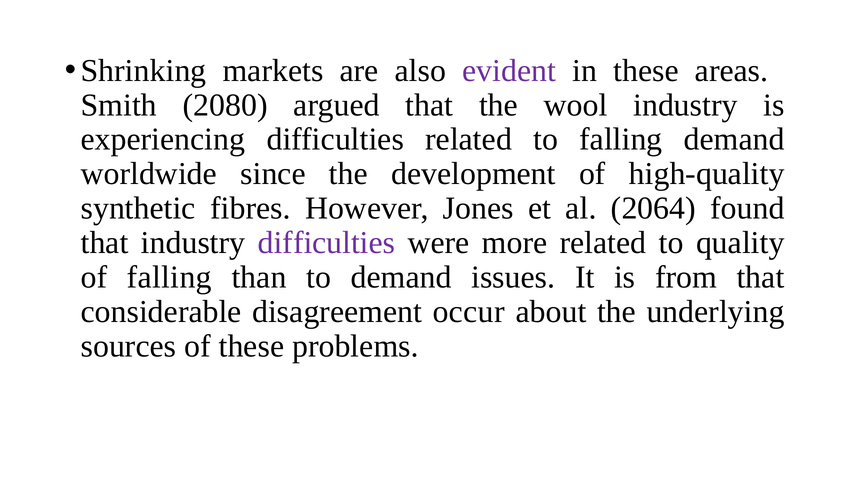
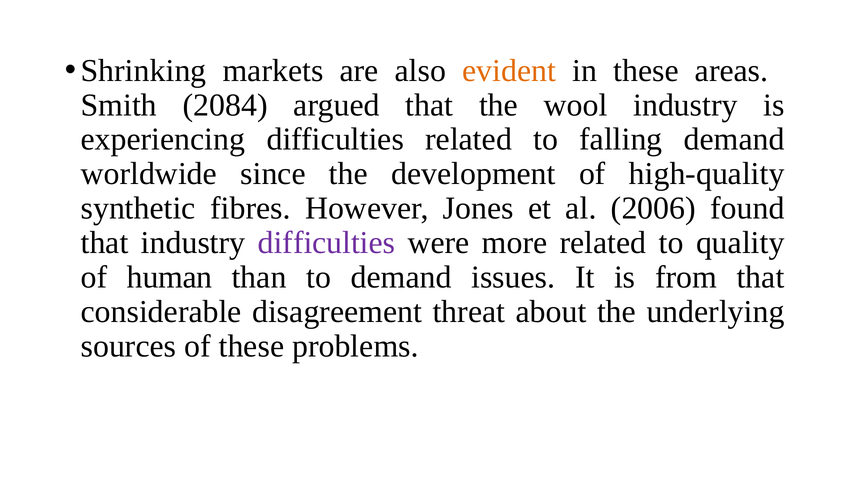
evident colour: purple -> orange
2080: 2080 -> 2084
2064: 2064 -> 2006
of falling: falling -> human
occur: occur -> threat
